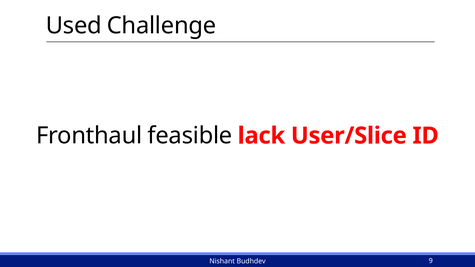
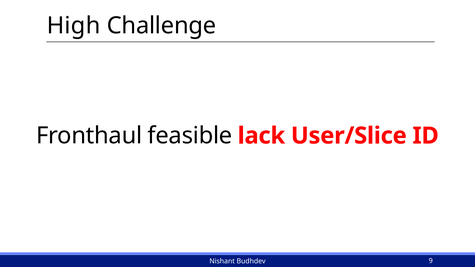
Used: Used -> High
